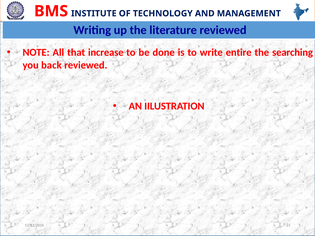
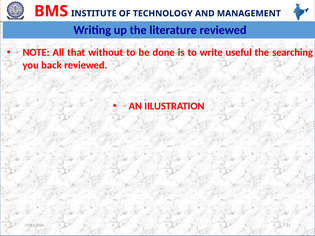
increase: increase -> without
entire: entire -> useful
